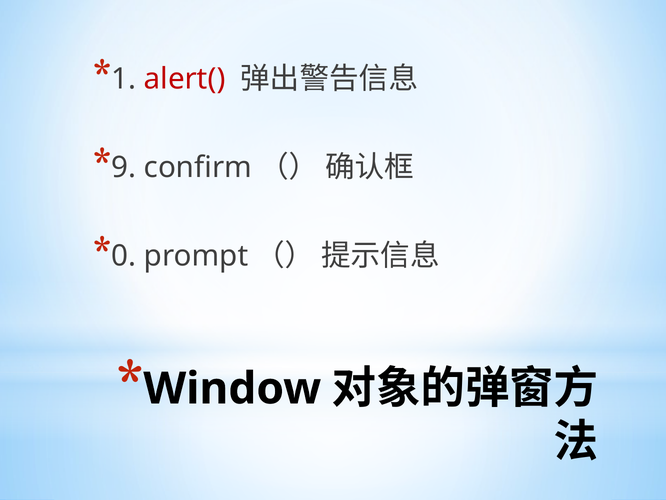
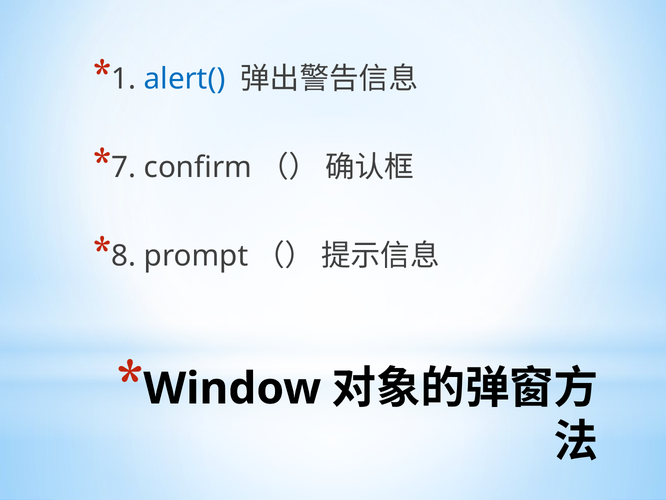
alert( colour: red -> blue
9: 9 -> 7
0: 0 -> 8
